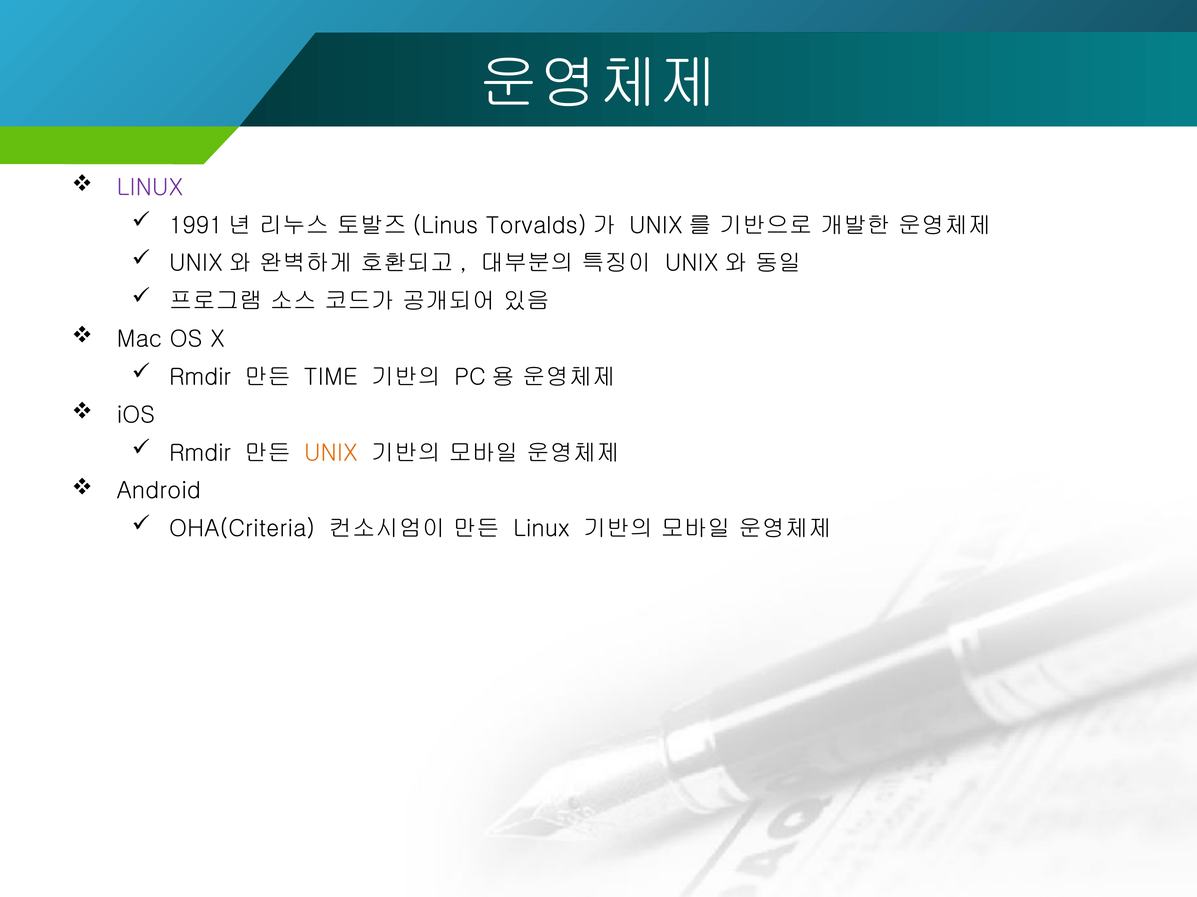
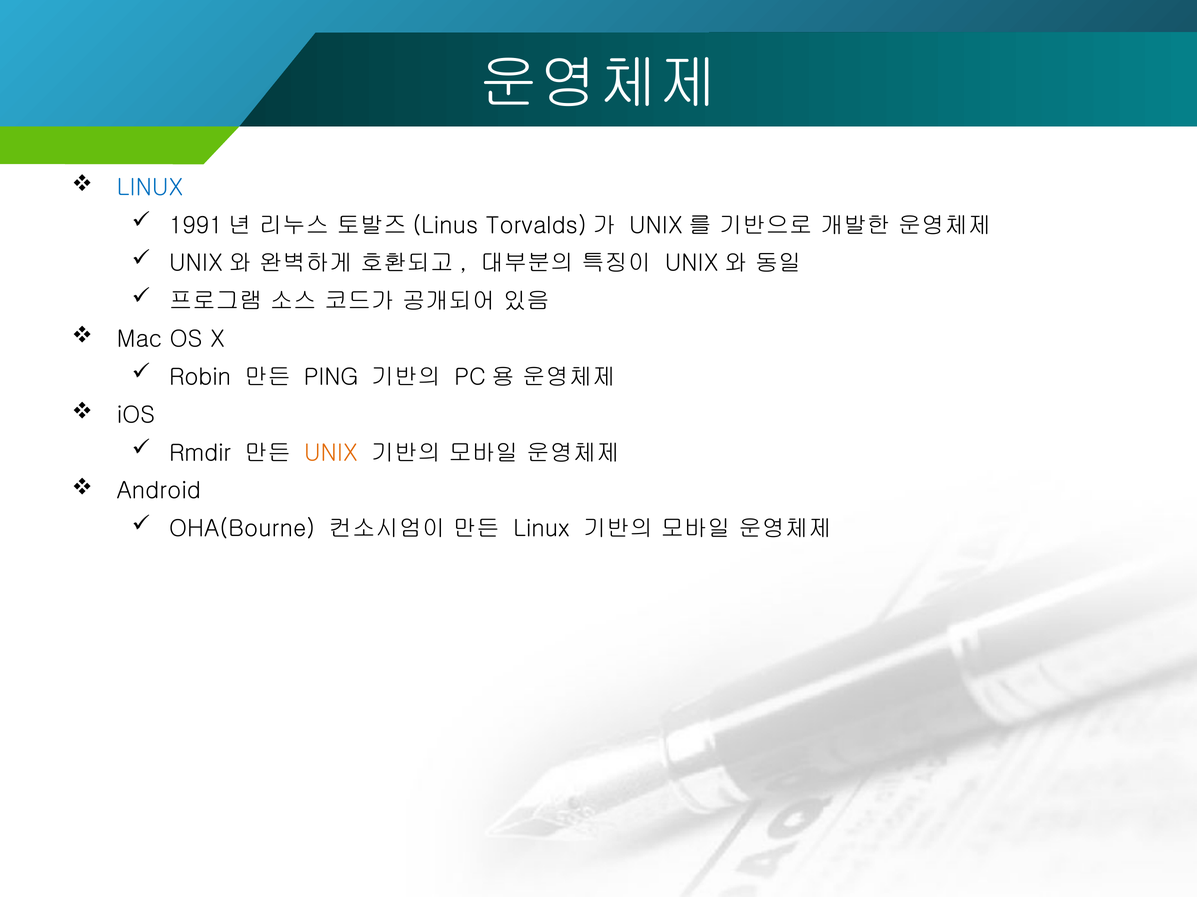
LINUX at (150, 188) colour: purple -> blue
Rmdir at (200, 377): Rmdir -> Robin
TIME: TIME -> PING
OHA(Criteria: OHA(Criteria -> OHA(Bourne
